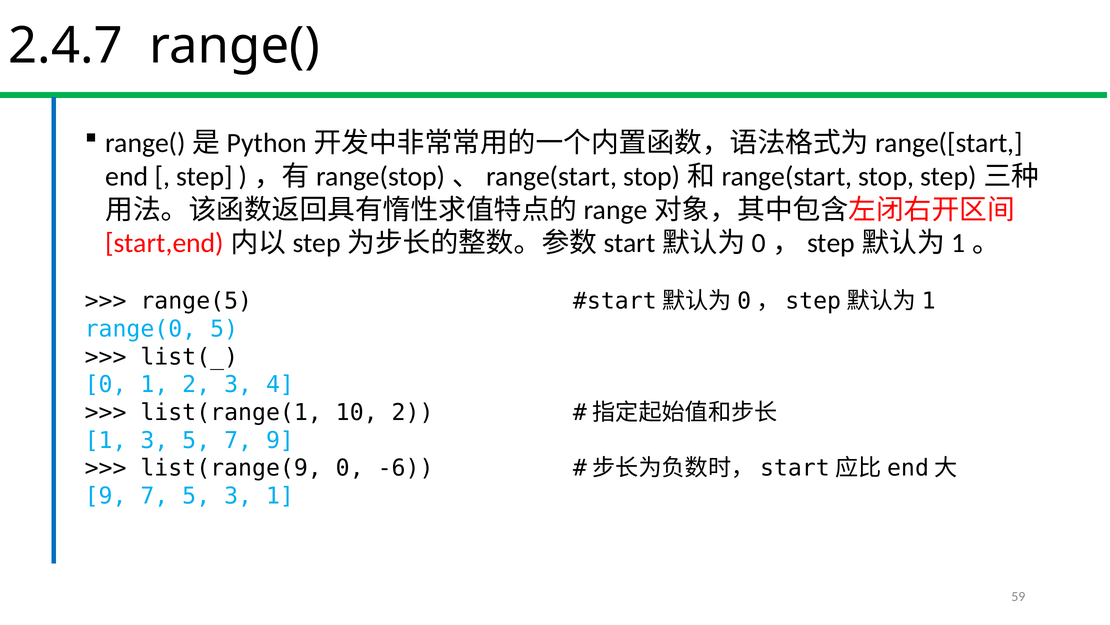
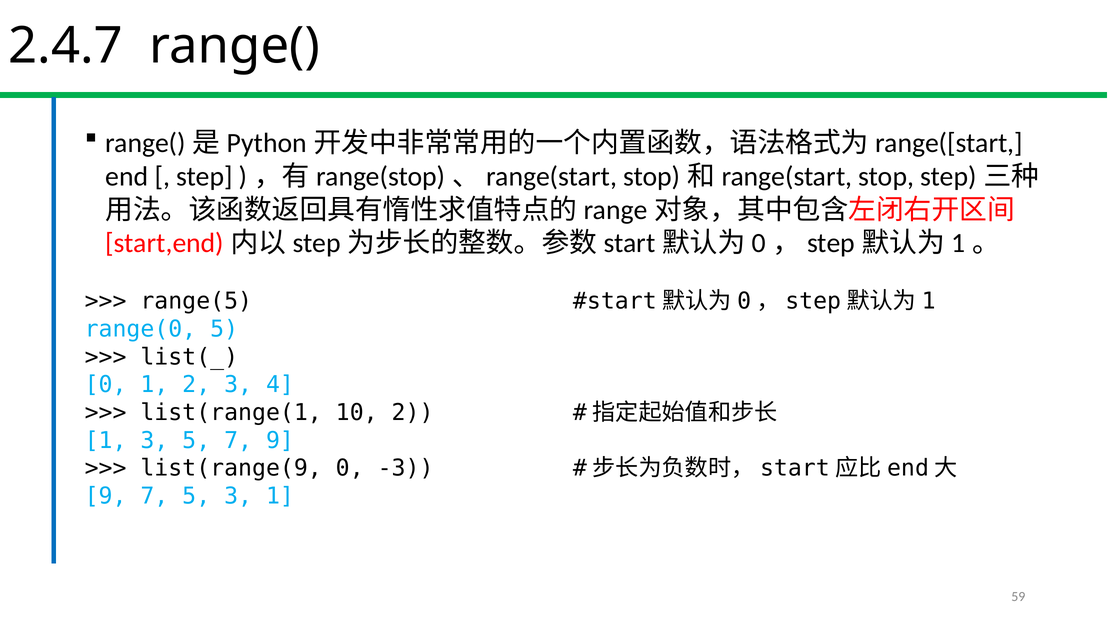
-6: -6 -> -3
